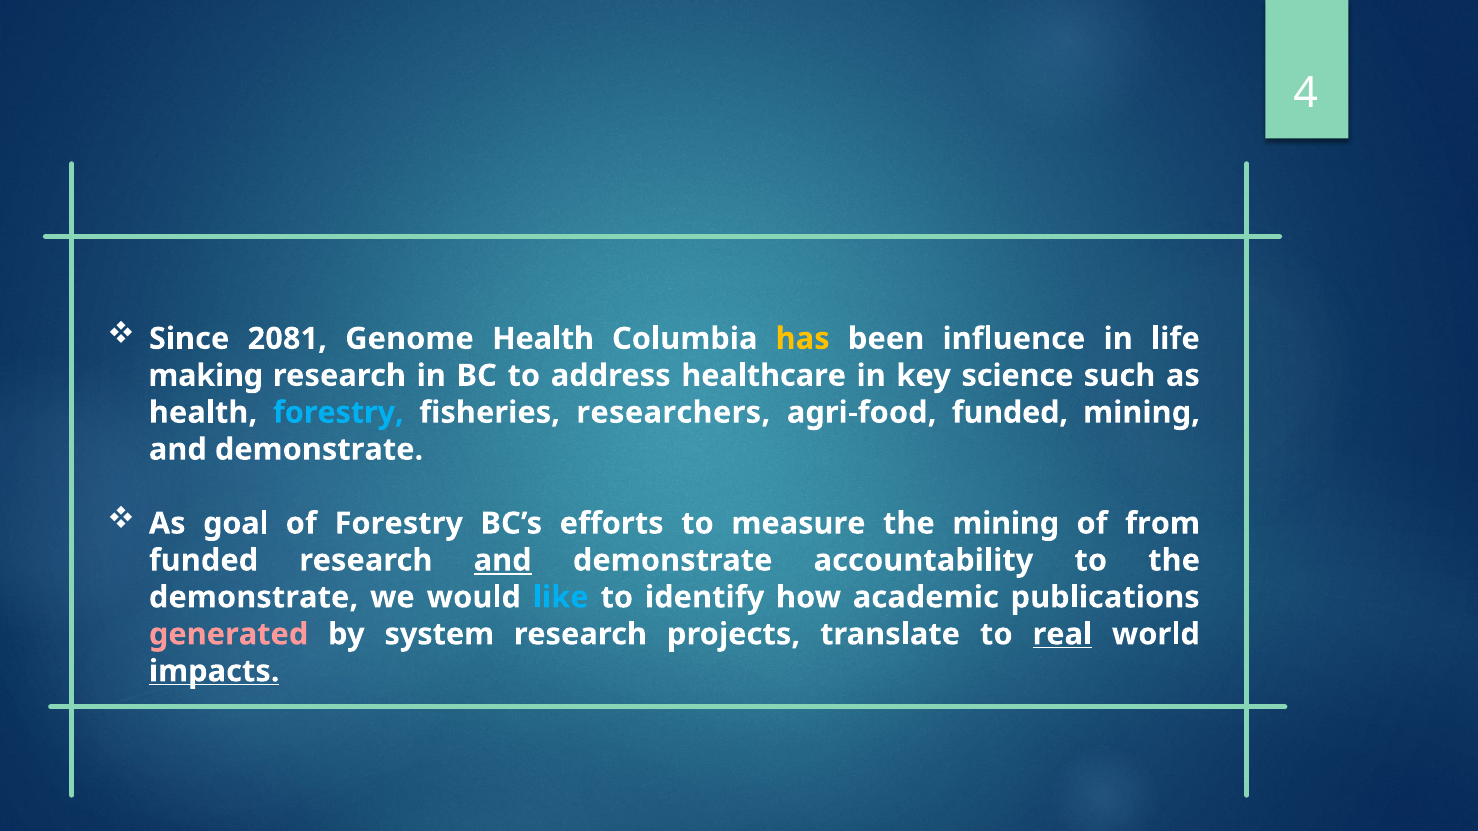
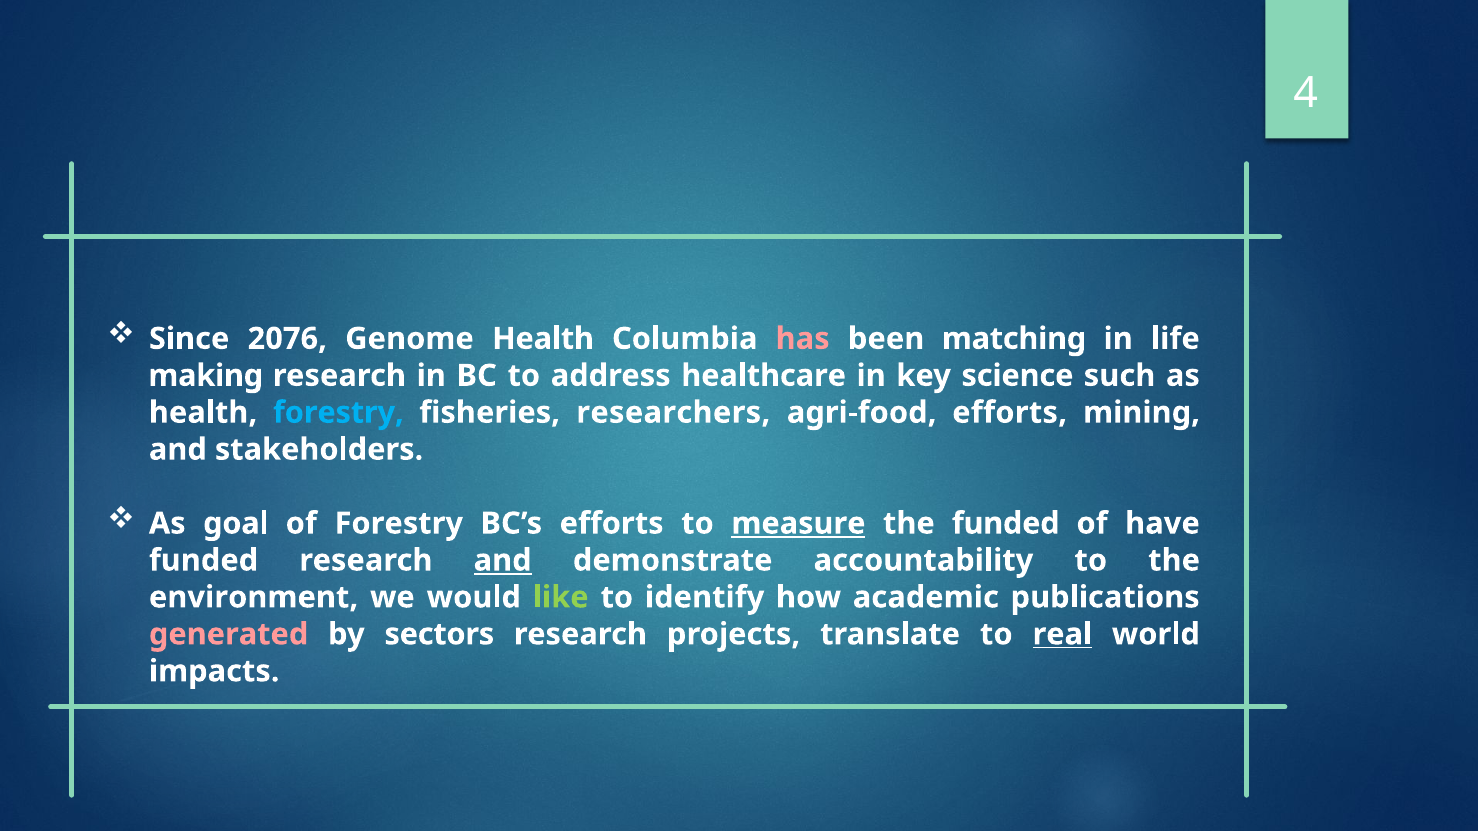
2081: 2081 -> 2076
has colour: yellow -> pink
influence: influence -> matching
agri-food funded: funded -> efforts
demonstrate at (319, 450): demonstrate -> stakeholders
measure underline: none -> present
the mining: mining -> funded
from: from -> have
demonstrate at (254, 598): demonstrate -> environment
like colour: light blue -> light green
system: system -> sectors
impacts underline: present -> none
